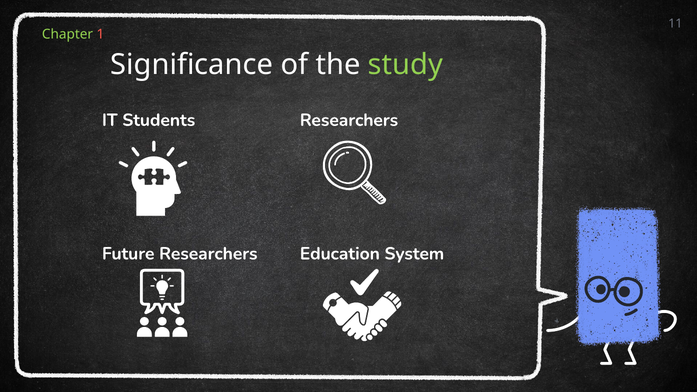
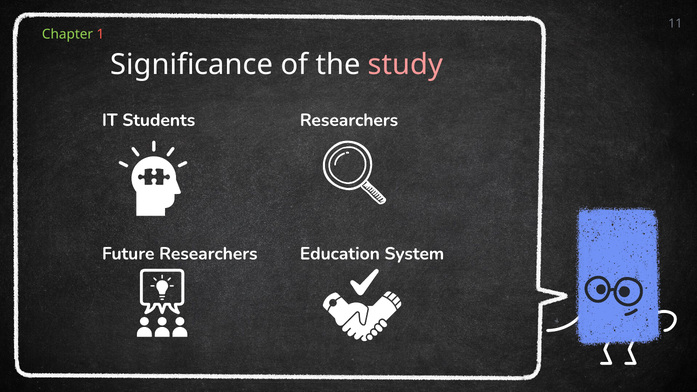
study colour: light green -> pink
